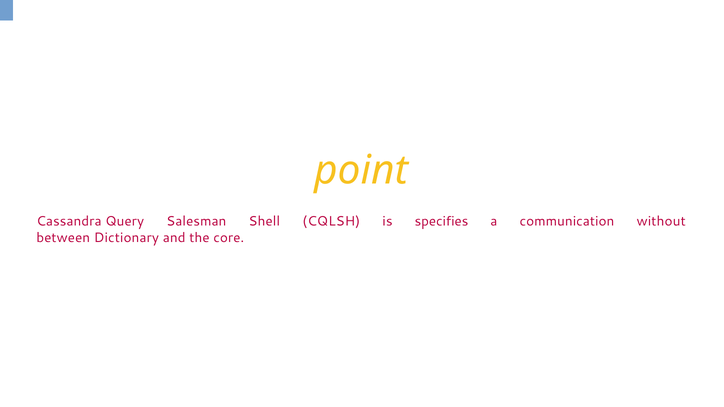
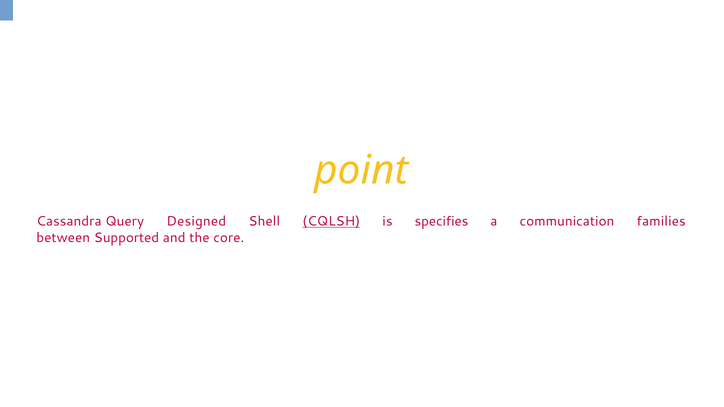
Salesman: Salesman -> Designed
CQLSH underline: none -> present
without: without -> families
Dictionary: Dictionary -> Supported
